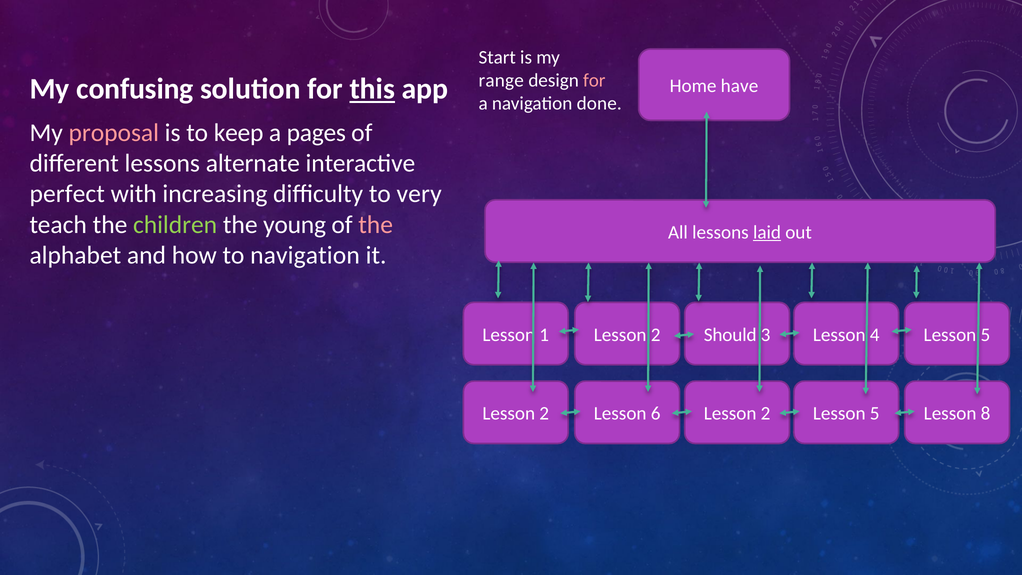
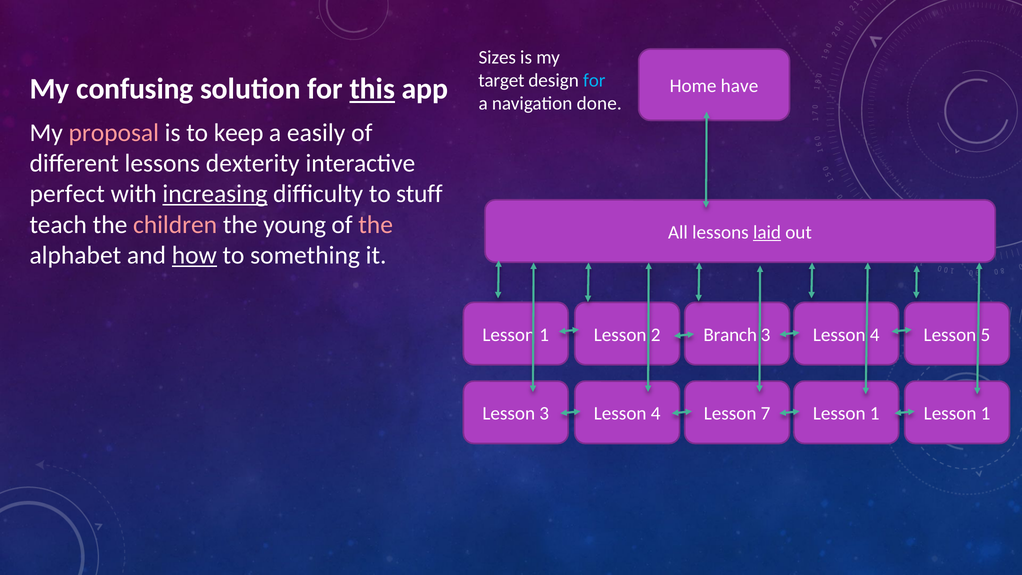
Start: Start -> Sizes
range: range -> target
for at (594, 80) colour: pink -> light blue
pages: pages -> easily
alternate: alternate -> dexterity
increasing underline: none -> present
very: very -> stuff
children colour: light green -> pink
how underline: none -> present
to navigation: navigation -> something
Should: Should -> Branch
2 at (544, 414): 2 -> 3
6 at (656, 414): 6 -> 4
2 at (766, 414): 2 -> 7
5 at (875, 414): 5 -> 1
8 at (986, 414): 8 -> 1
